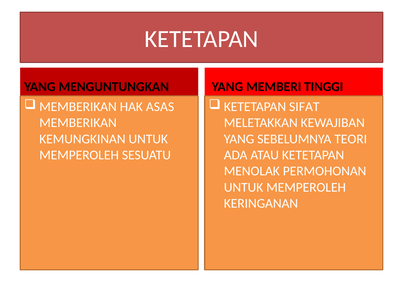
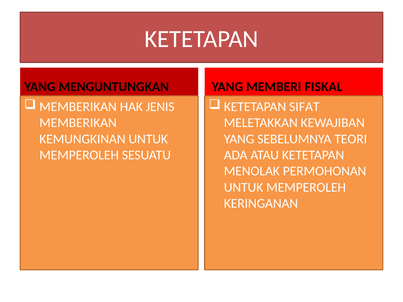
TINGGI: TINGGI -> FISKAL
ASAS: ASAS -> JENIS
